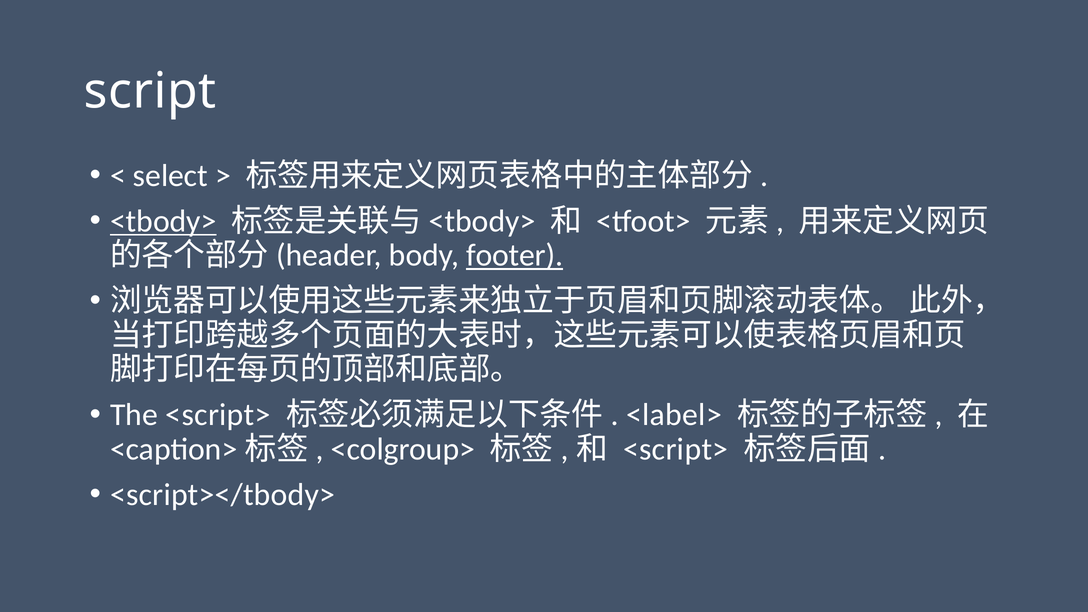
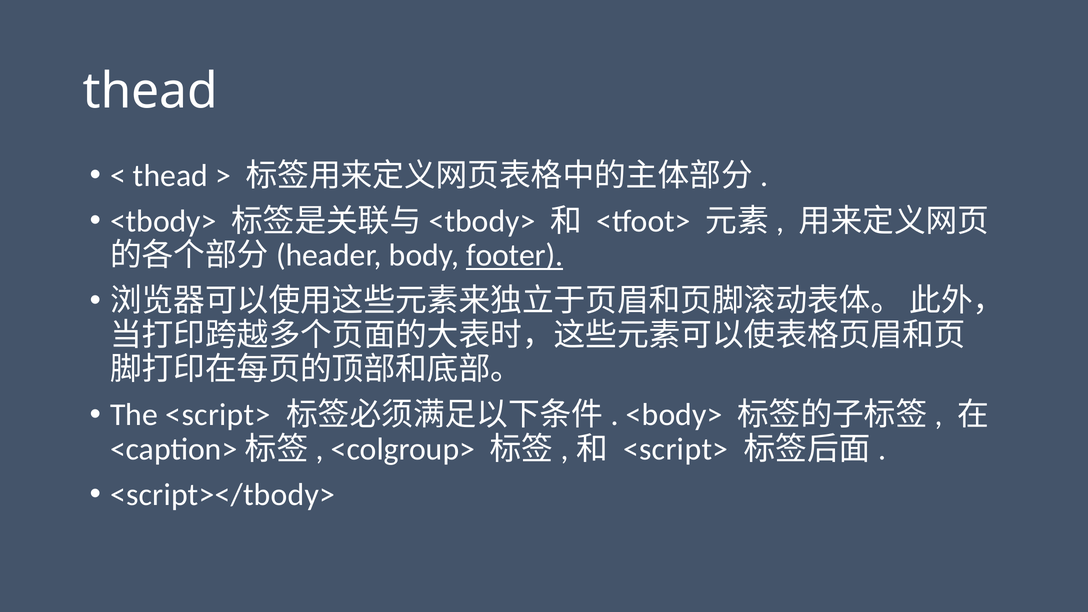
script at (150, 91): script -> thead
select at (170, 176): select -> thead
<tbody> underline: present -> none
<label>: <label> -> <body>
